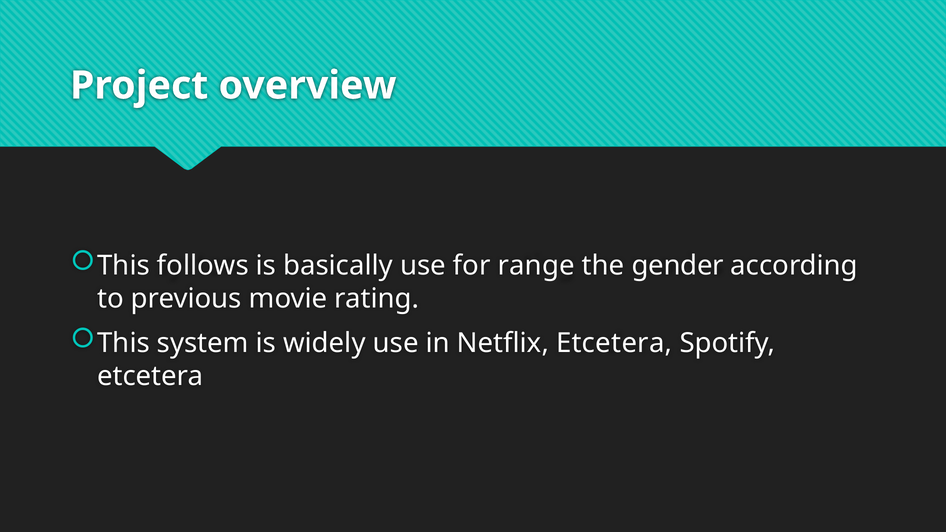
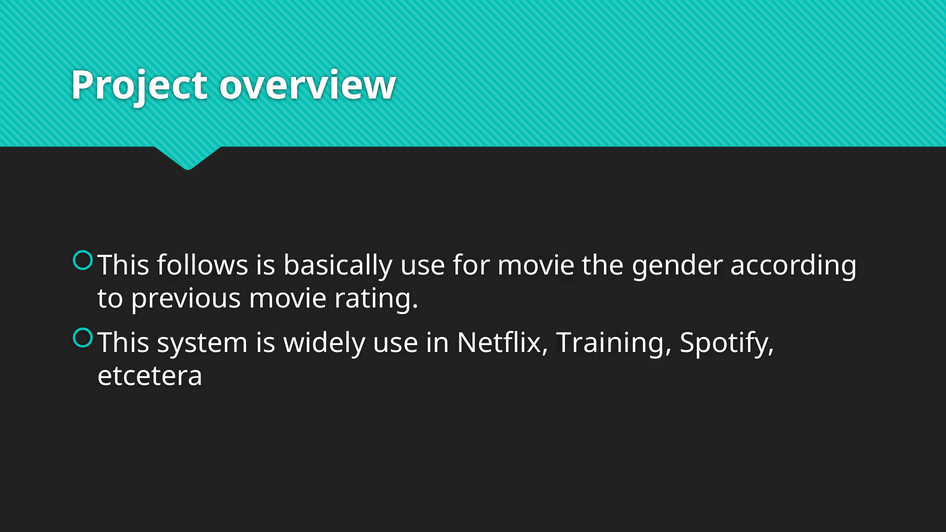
for range: range -> movie
Netflix Etcetera: Etcetera -> Training
